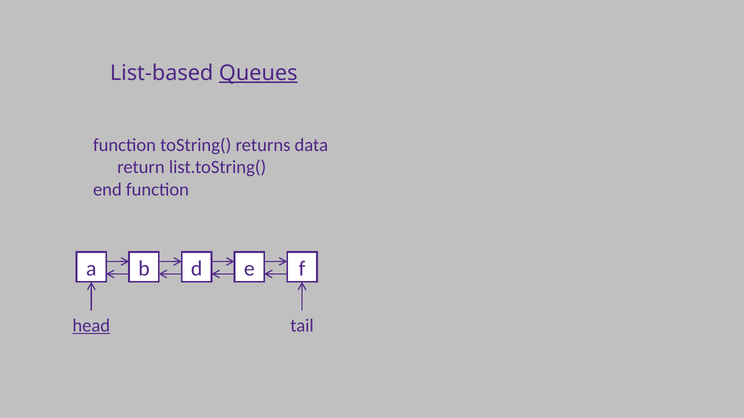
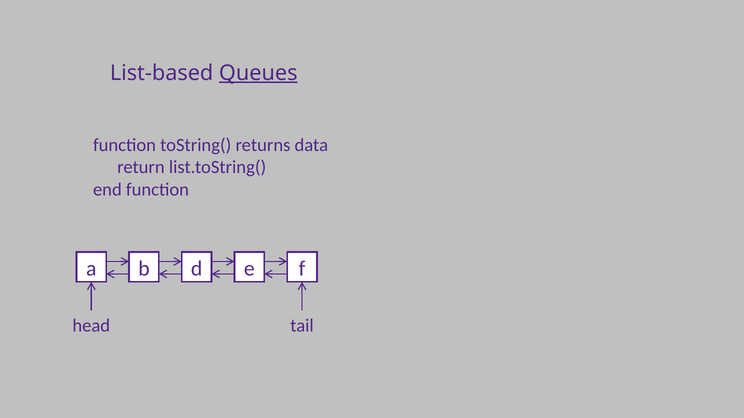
head underline: present -> none
